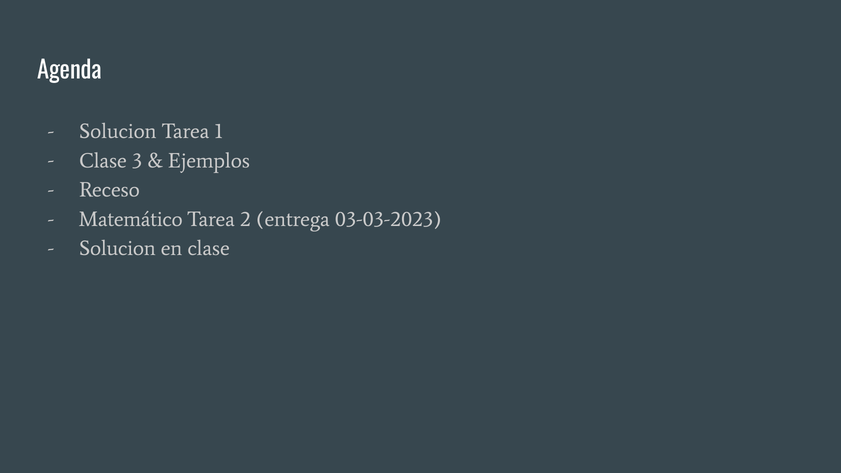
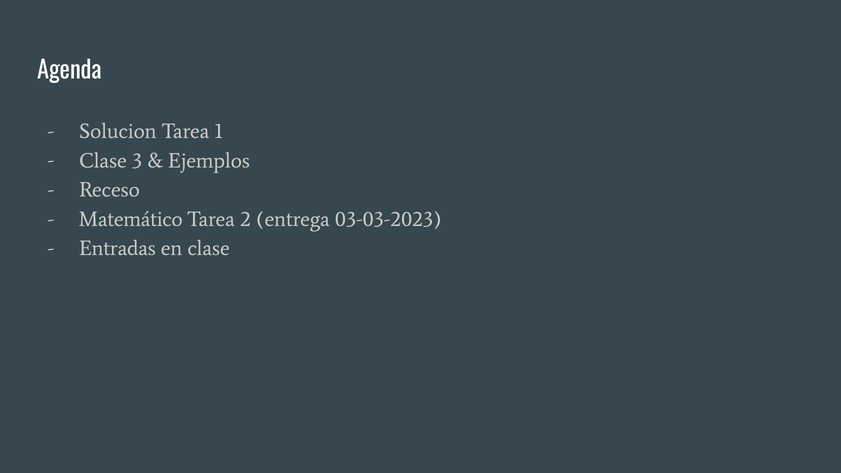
Solucion at (117, 249): Solucion -> Entradas
